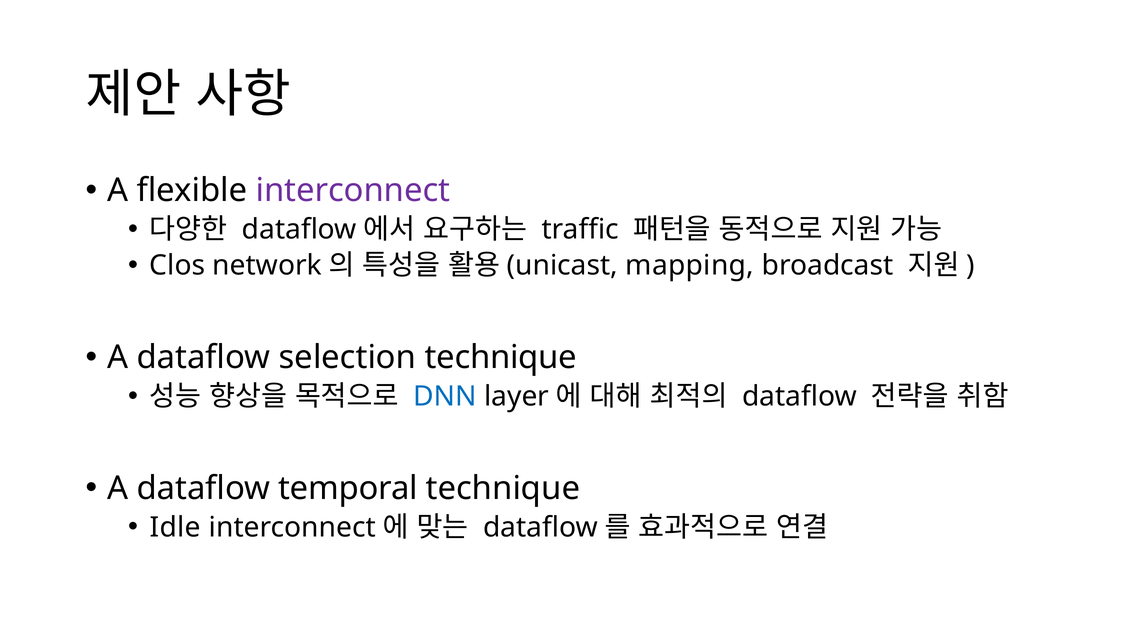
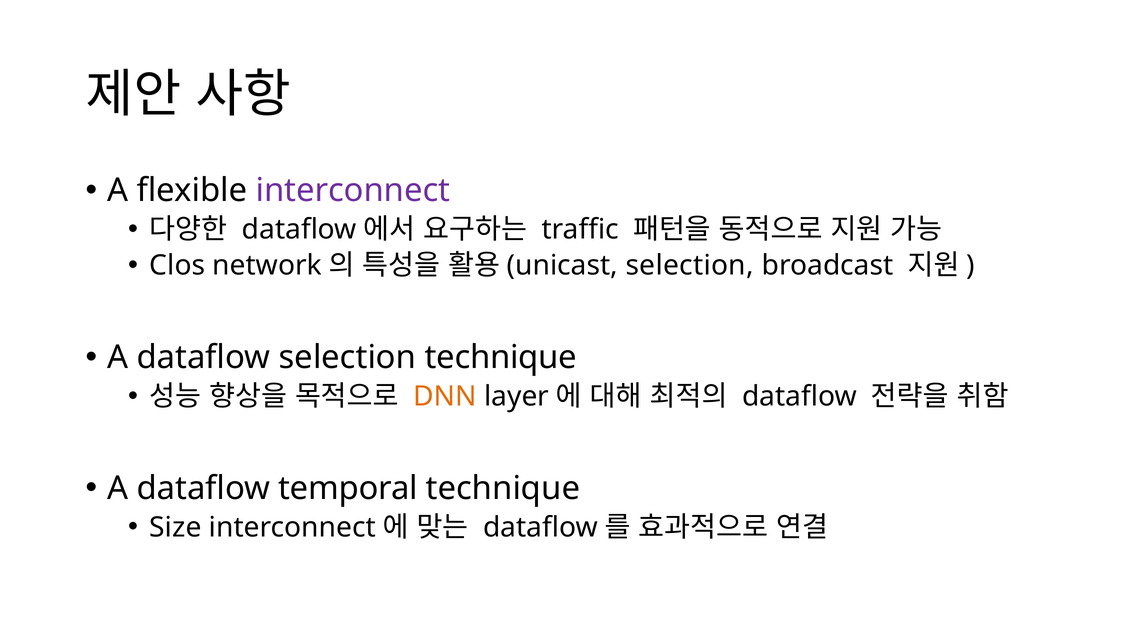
mapping at (690, 266): mapping -> selection
DNN colour: blue -> orange
Idle: Idle -> Size
